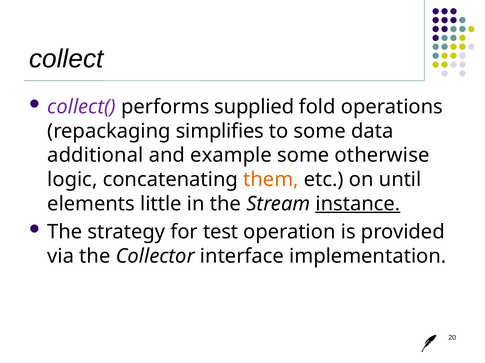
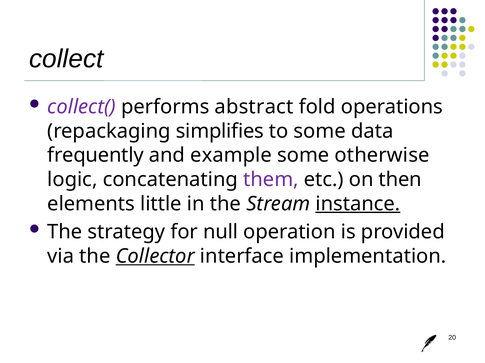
supplied: supplied -> abstract
additional: additional -> frequently
them colour: orange -> purple
until: until -> then
test: test -> null
Collector underline: none -> present
